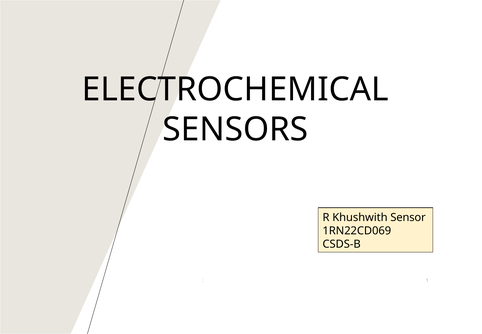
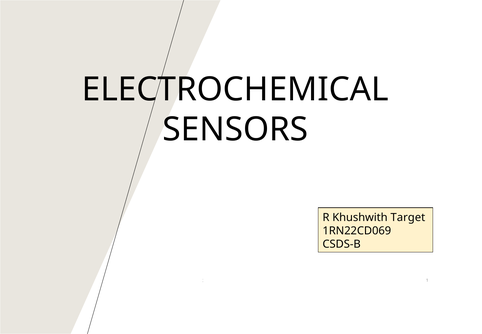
Sensor: Sensor -> Target
